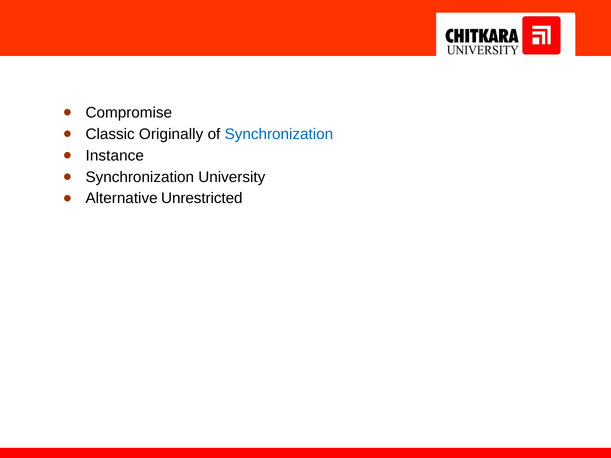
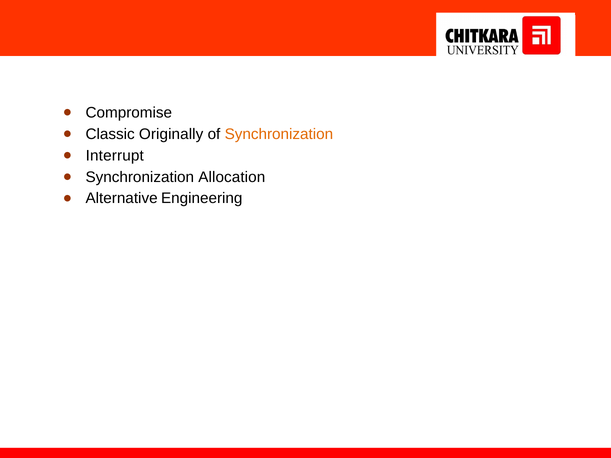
Synchronization at (279, 134) colour: blue -> orange
Instance: Instance -> Interrupt
University: University -> Allocation
Unrestricted: Unrestricted -> Engineering
